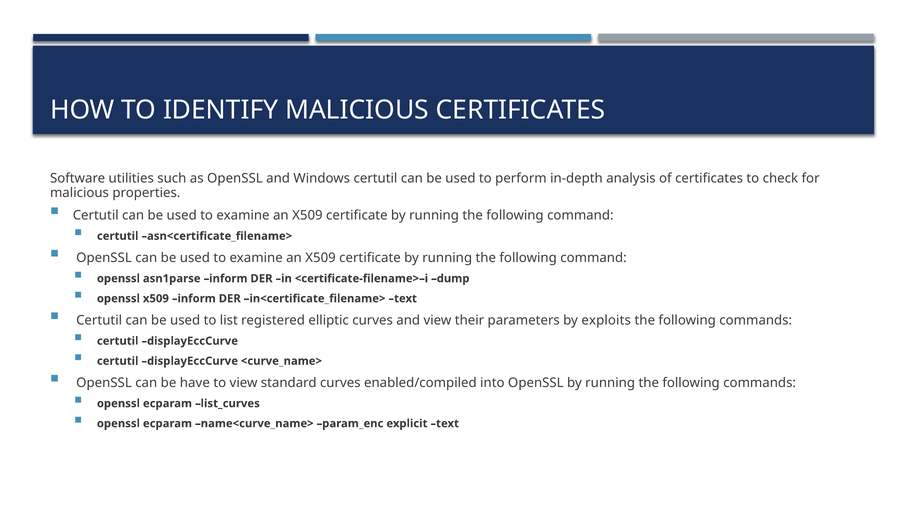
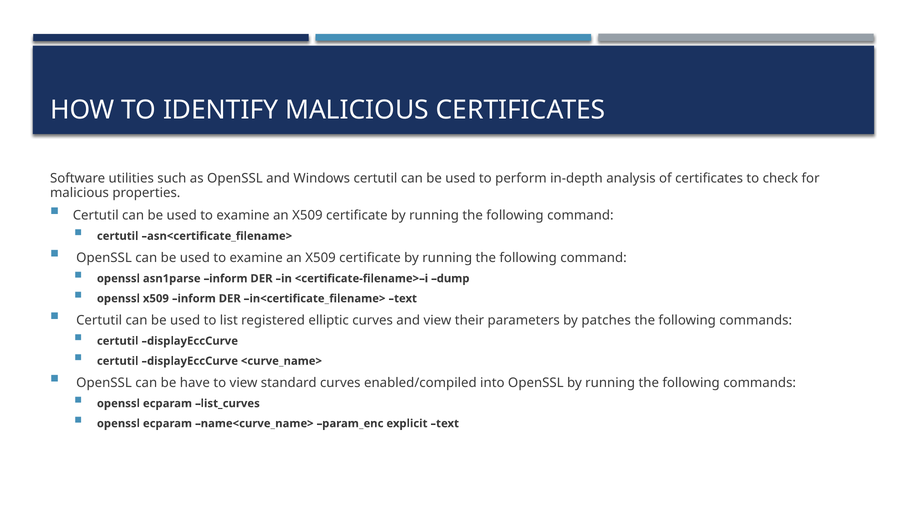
exploits: exploits -> patches
